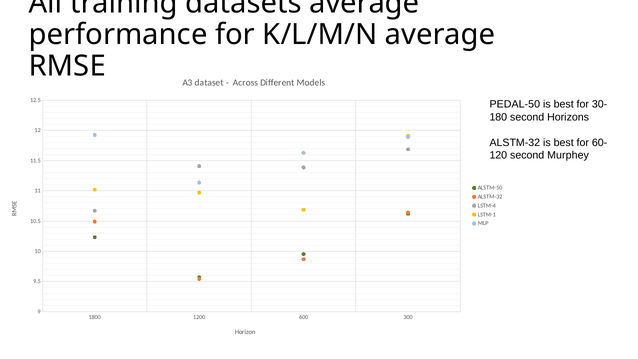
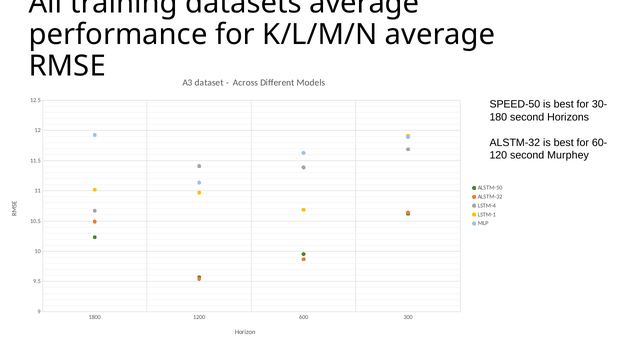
PEDAL-50: PEDAL-50 -> SPEED-50
